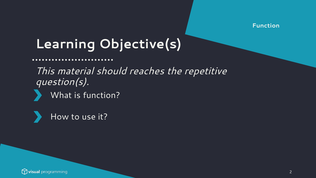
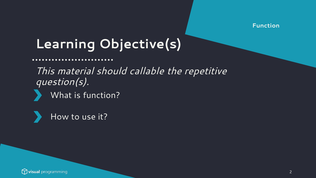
reaches: reaches -> callable
